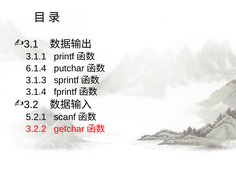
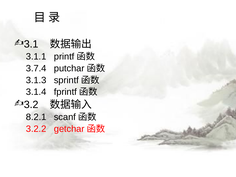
6.1.4: 6.1.4 -> 3.7.4
5.2.1: 5.2.1 -> 8.2.1
